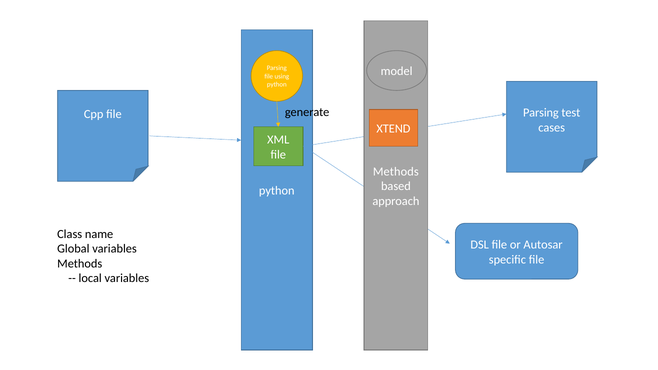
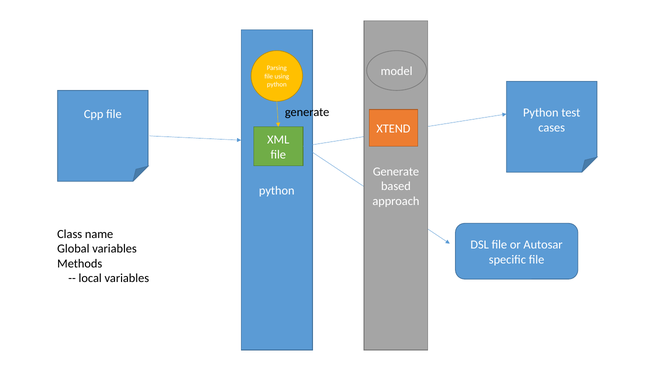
Parsing at (541, 113): Parsing -> Python
Methods at (396, 172): Methods -> Generate
